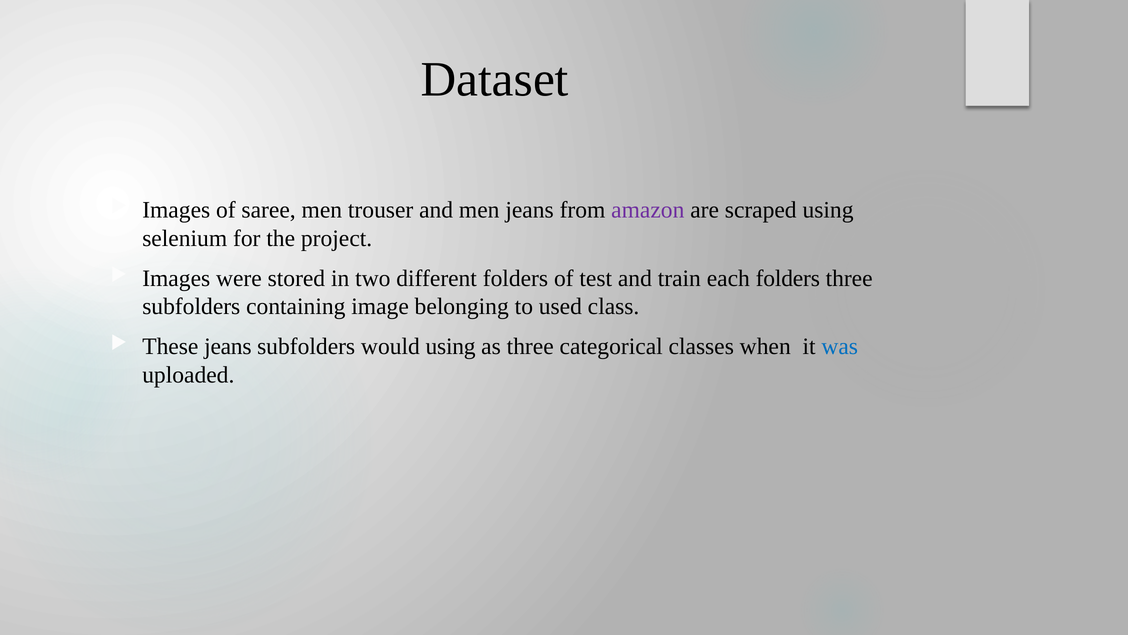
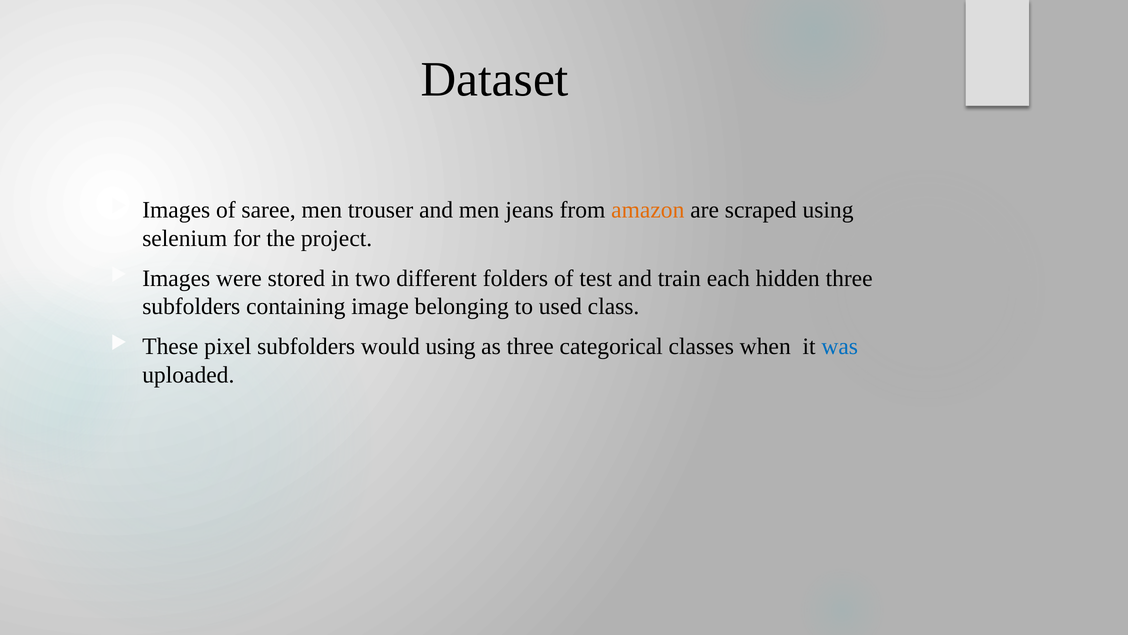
amazon colour: purple -> orange
each folders: folders -> hidden
These jeans: jeans -> pixel
